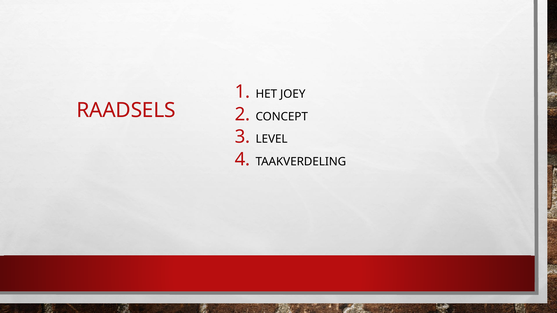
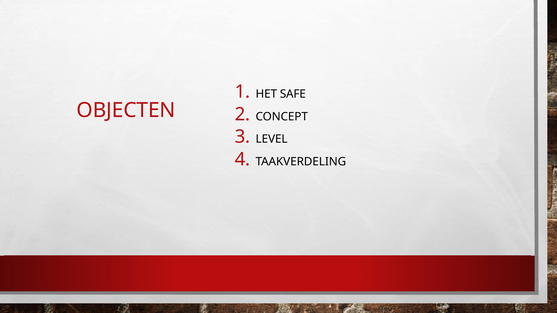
JOEY: JOEY -> SAFE
RAADSELS: RAADSELS -> OBJECTEN
